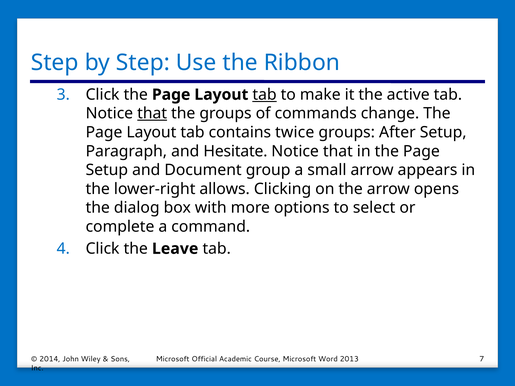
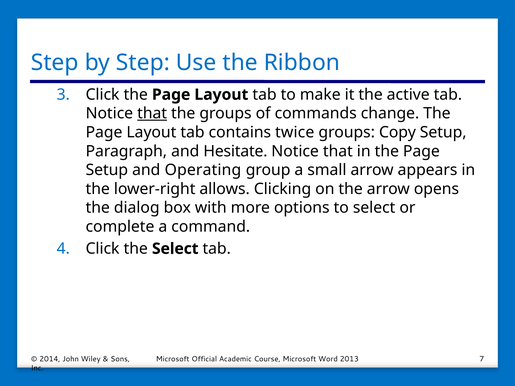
tab at (265, 95) underline: present -> none
After: After -> Copy
Document: Document -> Operating
the Leave: Leave -> Select
